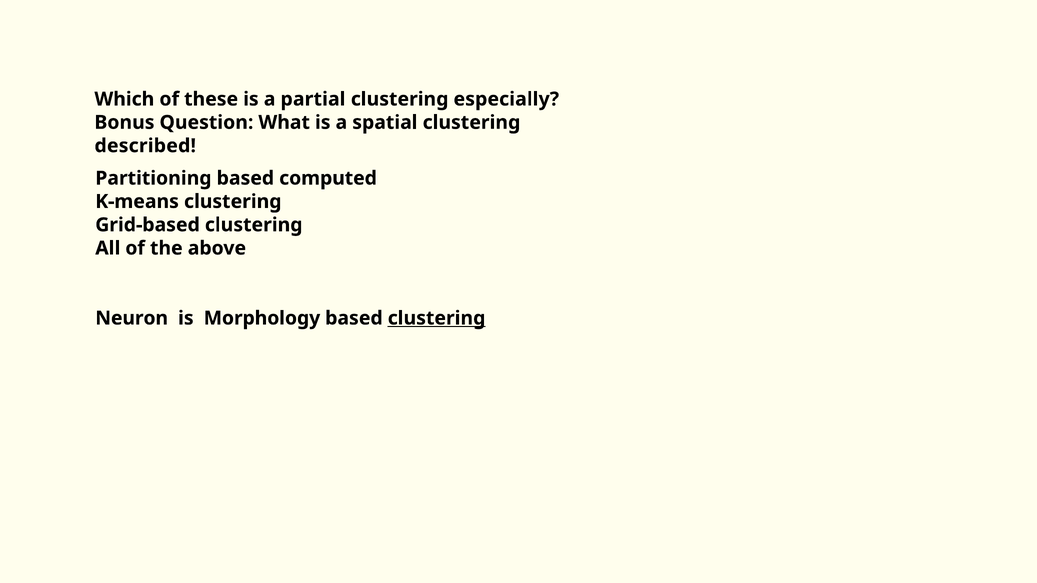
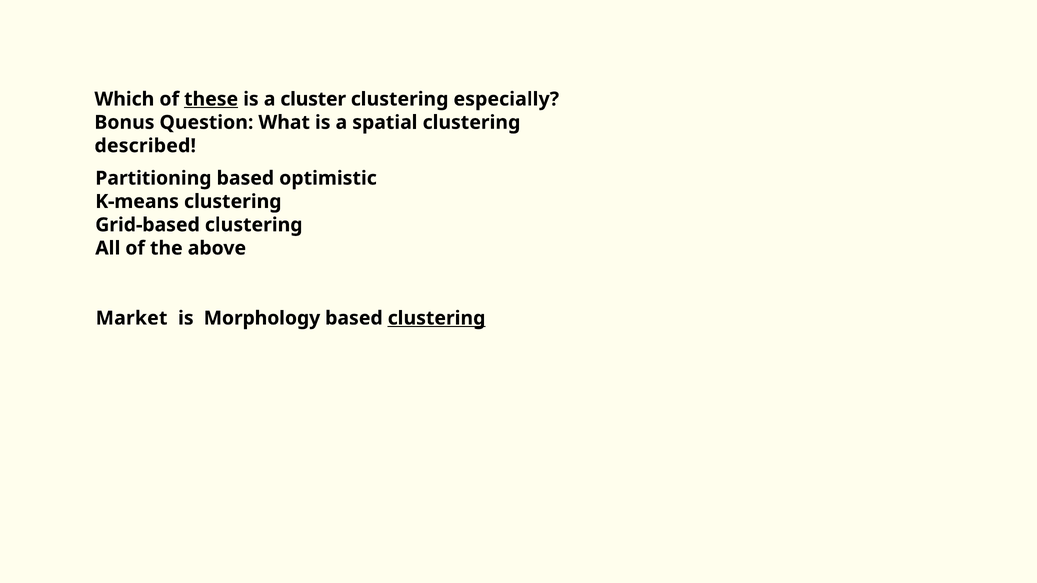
these underline: none -> present
partial: partial -> cluster
computed: computed -> optimistic
Neuron: Neuron -> Market
